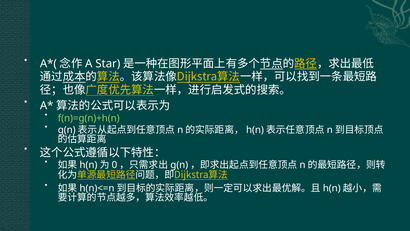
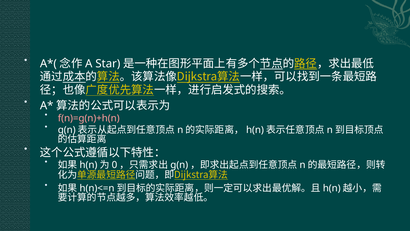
f(n)=g(n)+h(n colour: light green -> pink
